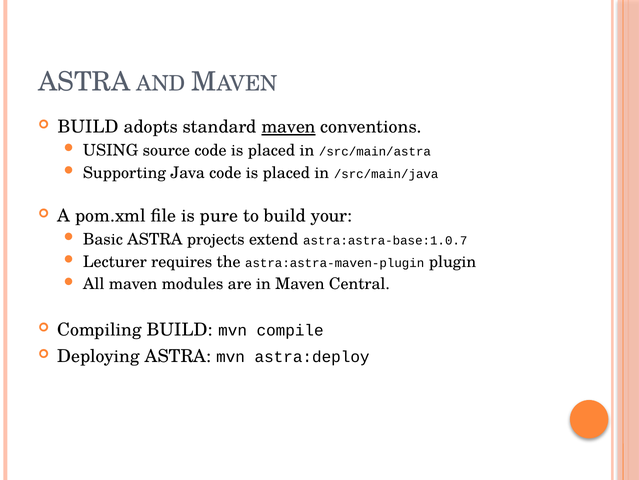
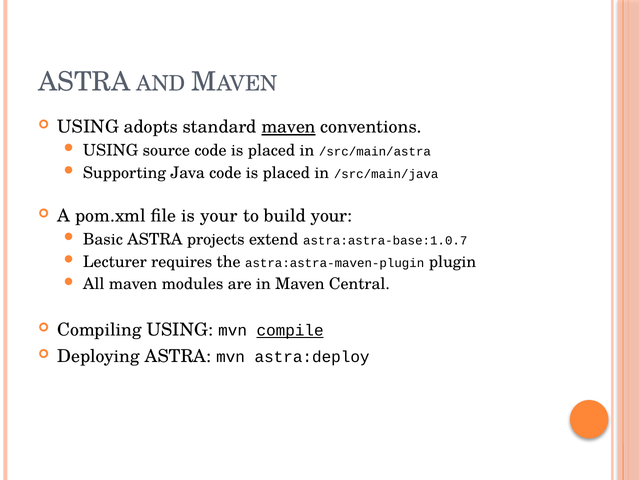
BUILD at (88, 127): BUILD -> USING
is pure: pure -> your
Compiling BUILD: BUILD -> USING
compile underline: none -> present
